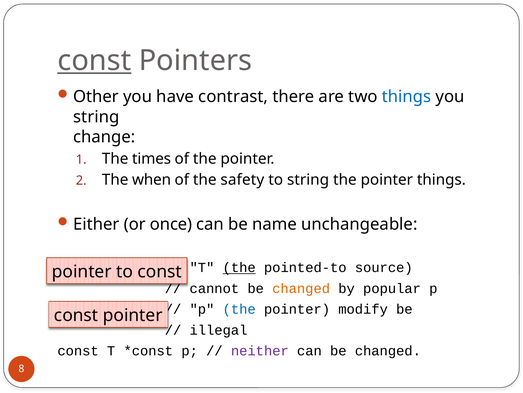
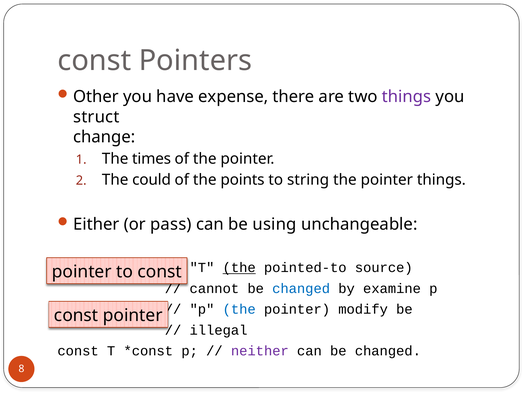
const at (94, 60) underline: present -> none
contrast: contrast -> expense
things at (407, 97) colour: blue -> purple
string at (96, 117): string -> struct
when: when -> could
safety: safety -> points
once: once -> pass
name: name -> using
changed at (301, 288) colour: orange -> blue
popular: popular -> examine
